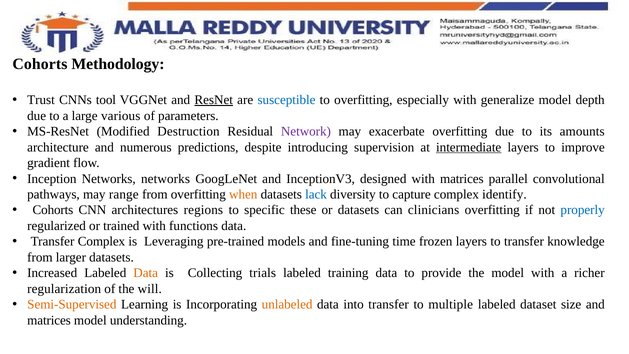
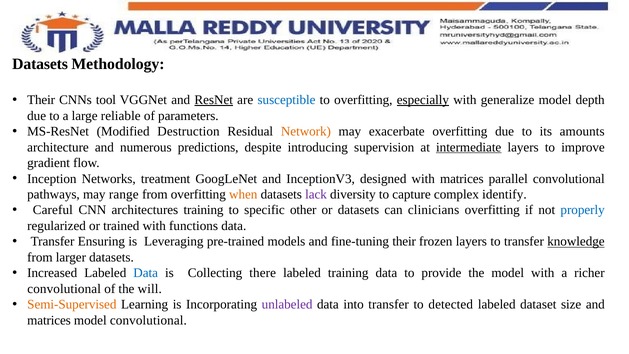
Cohorts at (40, 64): Cohorts -> Datasets
Trust at (41, 100): Trust -> Their
especially underline: none -> present
various: various -> reliable
Network colour: purple -> orange
Networks networks: networks -> treatment
lack colour: blue -> purple
Cohorts at (53, 210): Cohorts -> Careful
architectures regions: regions -> training
these: these -> other
Transfer Complex: Complex -> Ensuring
fine-tuning time: time -> their
knowledge underline: none -> present
Data at (146, 273) colour: orange -> blue
trials: trials -> there
regularization at (64, 289): regularization -> convolutional
unlabeled colour: orange -> purple
multiple: multiple -> detected
model understanding: understanding -> convolutional
